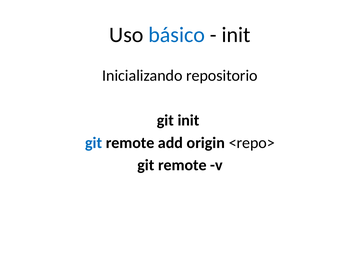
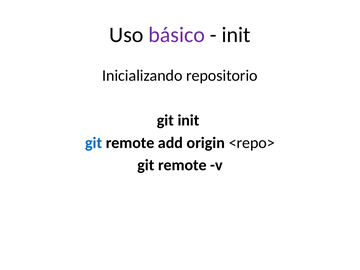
básico colour: blue -> purple
